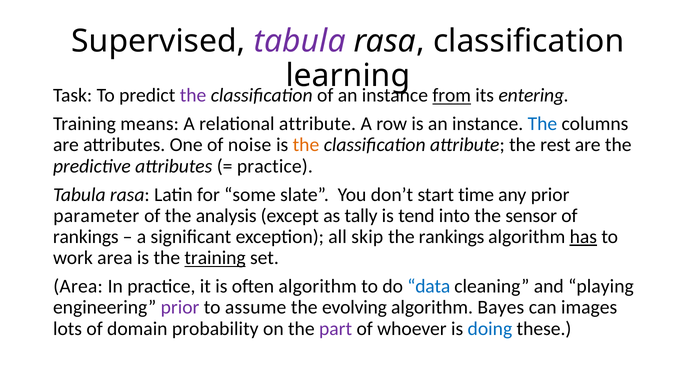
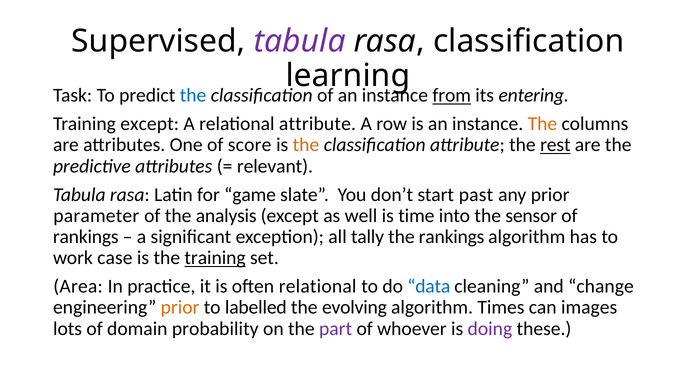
the at (193, 96) colour: purple -> blue
Training means: means -> except
The at (542, 124) colour: blue -> orange
noise: noise -> score
rest underline: none -> present
practice at (275, 166): practice -> relevant
some: some -> game
time: time -> past
tally: tally -> well
tend: tend -> time
skip: skip -> tally
has underline: present -> none
work area: area -> case
often algorithm: algorithm -> relational
playing: playing -> change
prior at (180, 308) colour: purple -> orange
assume: assume -> labelled
Bayes: Bayes -> Times
doing colour: blue -> purple
